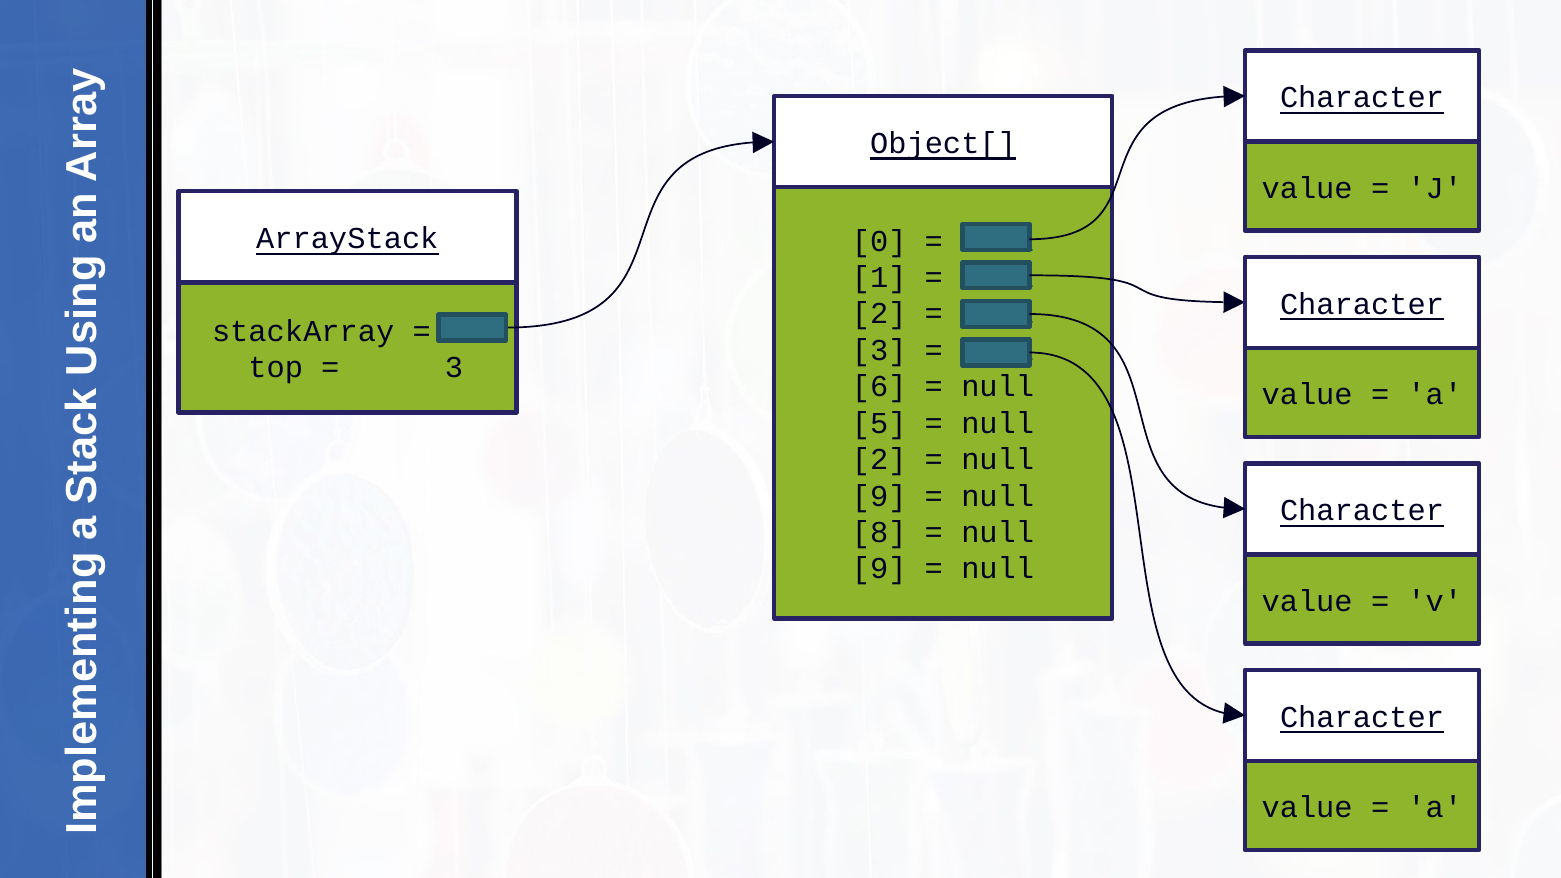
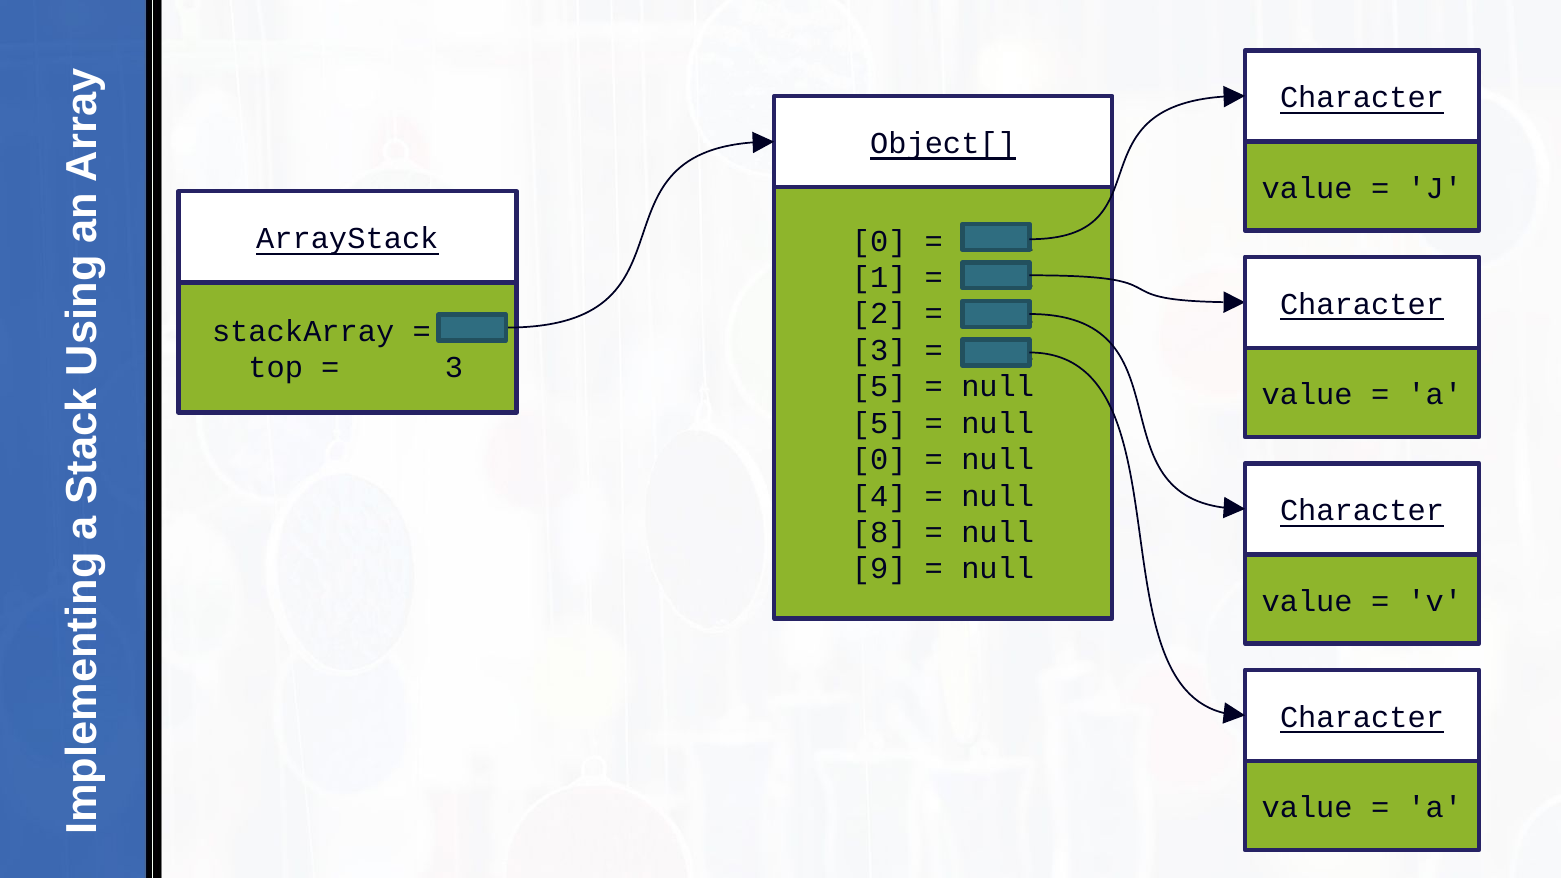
6 at (879, 387): 6 -> 5
2 at (879, 460): 2 -> 0
9 at (879, 496): 9 -> 4
